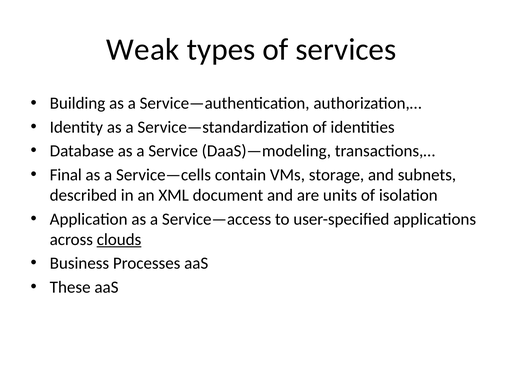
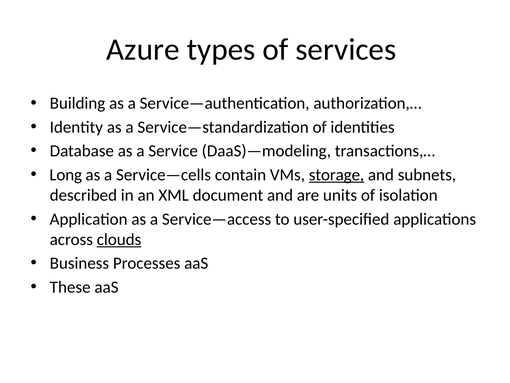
Weak: Weak -> Azure
Final: Final -> Long
storage underline: none -> present
